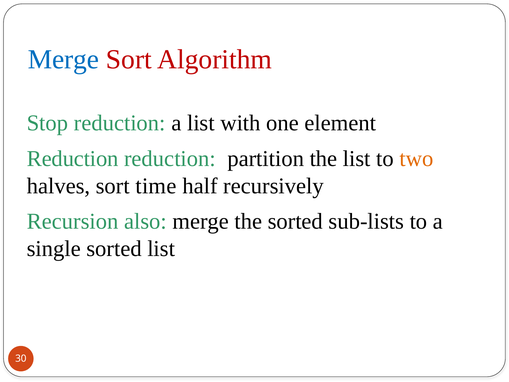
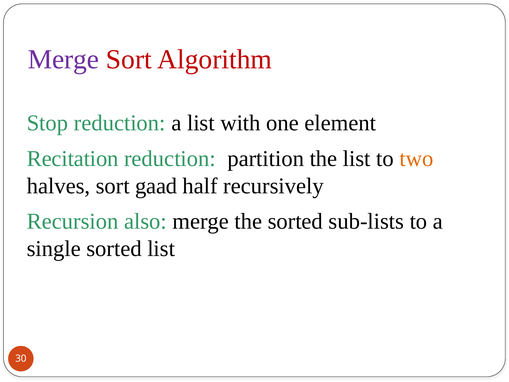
Merge at (63, 60) colour: blue -> purple
Reduction at (73, 159): Reduction -> Recitation
time: time -> gaad
